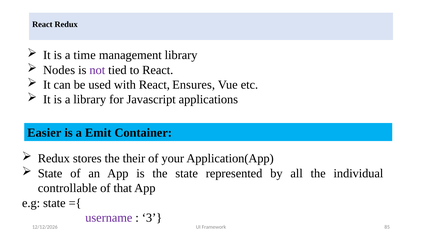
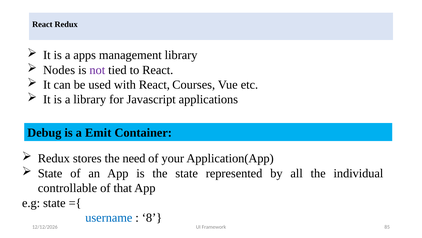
time: time -> apps
Ensures: Ensures -> Courses
Easier: Easier -> Debug
their: their -> need
username colour: purple -> blue
3: 3 -> 8
